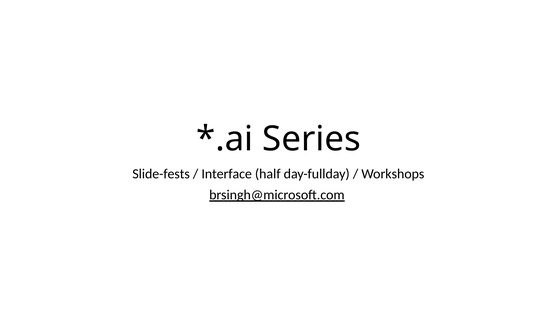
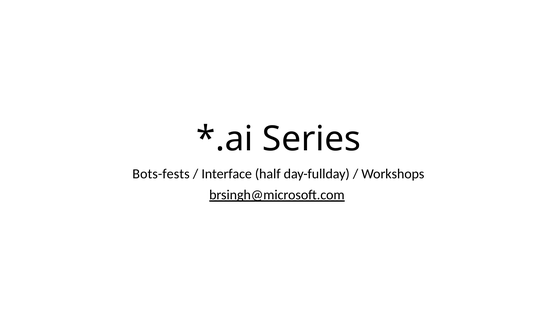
Slide-fests: Slide-fests -> Bots-fests
